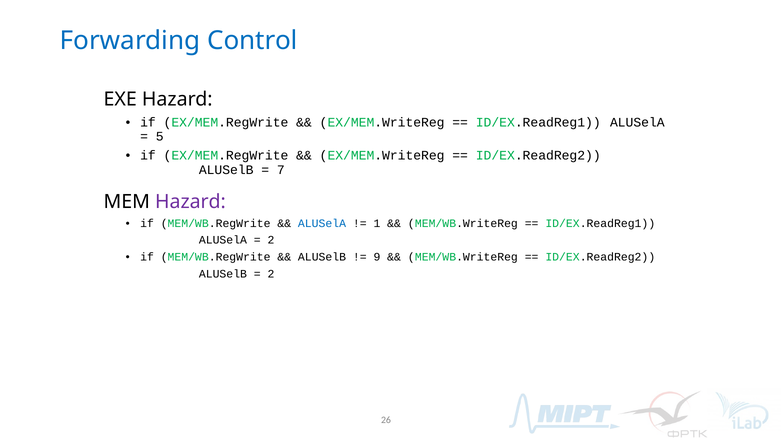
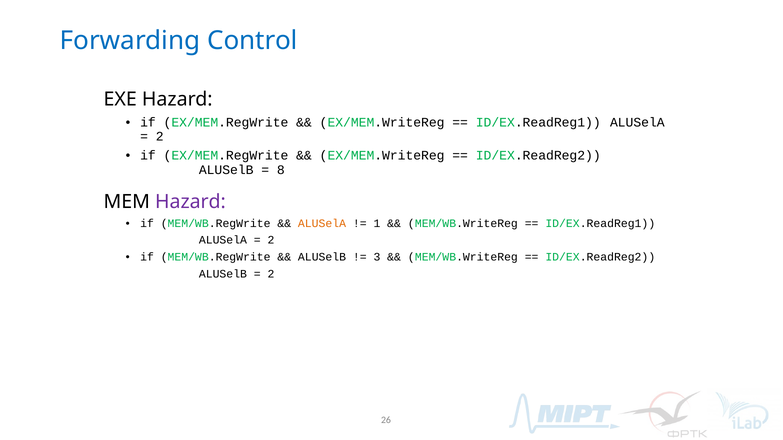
5 at (160, 137): 5 -> 2
7: 7 -> 8
ALUSelA at (322, 224) colour: blue -> orange
9: 9 -> 3
